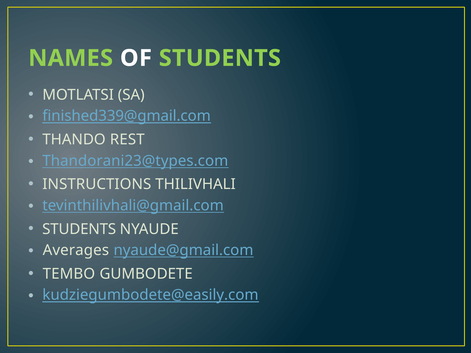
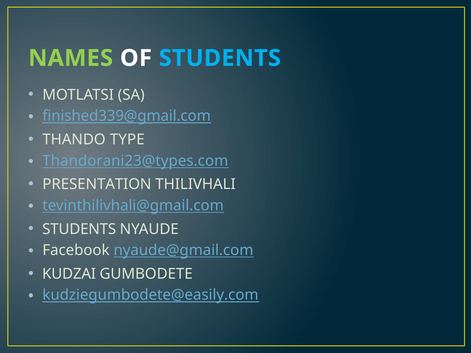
STUDENTS at (220, 58) colour: light green -> light blue
REST: REST -> TYPE
INSTRUCTIONS: INSTRUCTIONS -> PRESENTATION
Averages: Averages -> Facebook
TEMBO: TEMBO -> KUDZAI
